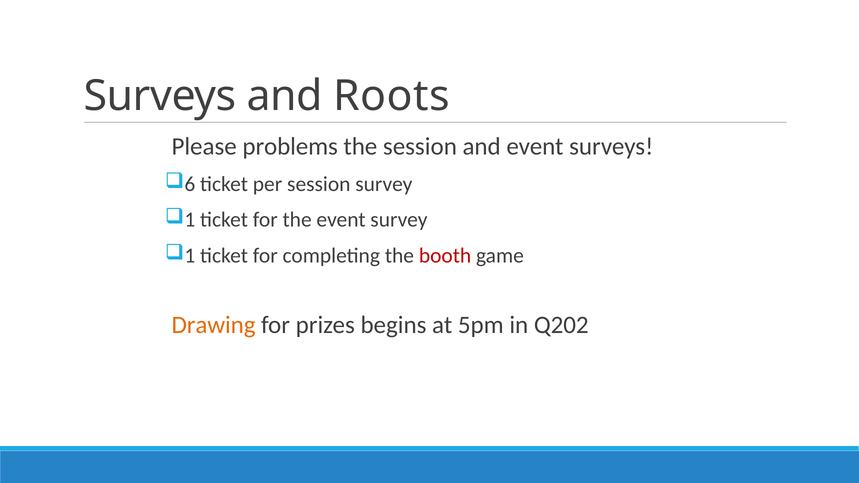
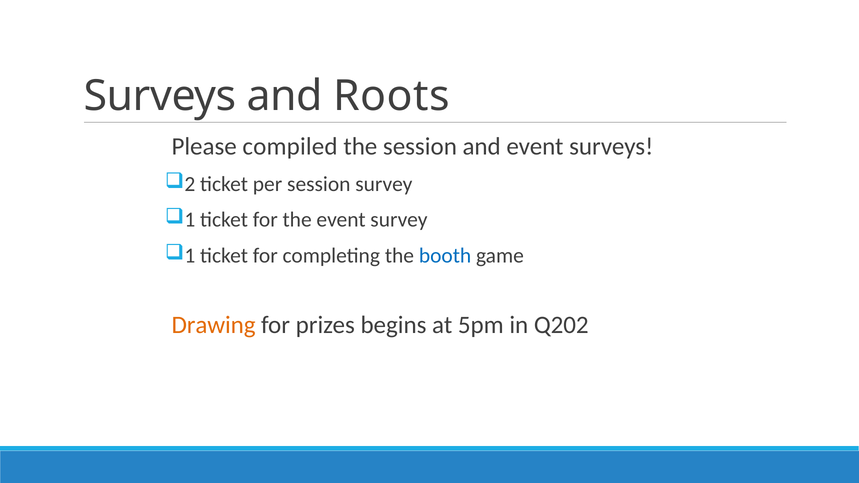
problems: problems -> compiled
6: 6 -> 2
booth colour: red -> blue
